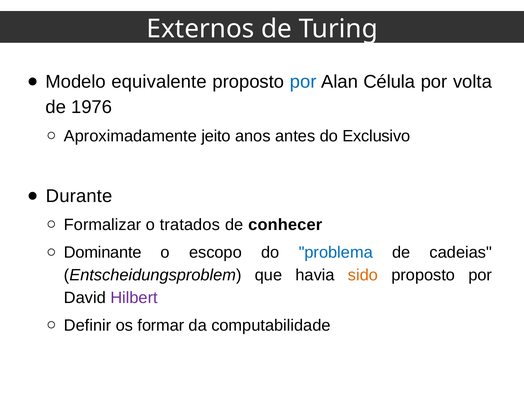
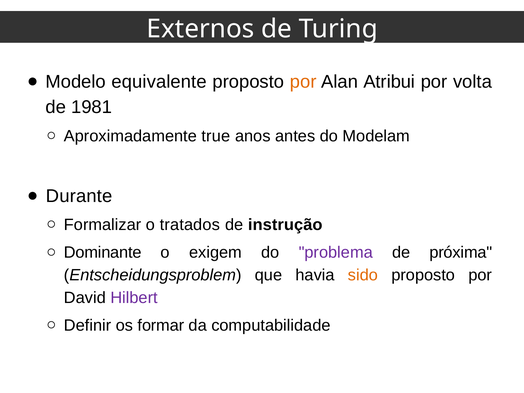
por at (303, 82) colour: blue -> orange
Célula: Célula -> Atribui
1976: 1976 -> 1981
jeito: jeito -> true
Exclusivo: Exclusivo -> Modelam
conhecer: conhecer -> instrução
escopo: escopo -> exigem
problema colour: blue -> purple
cadeias: cadeias -> próxima
